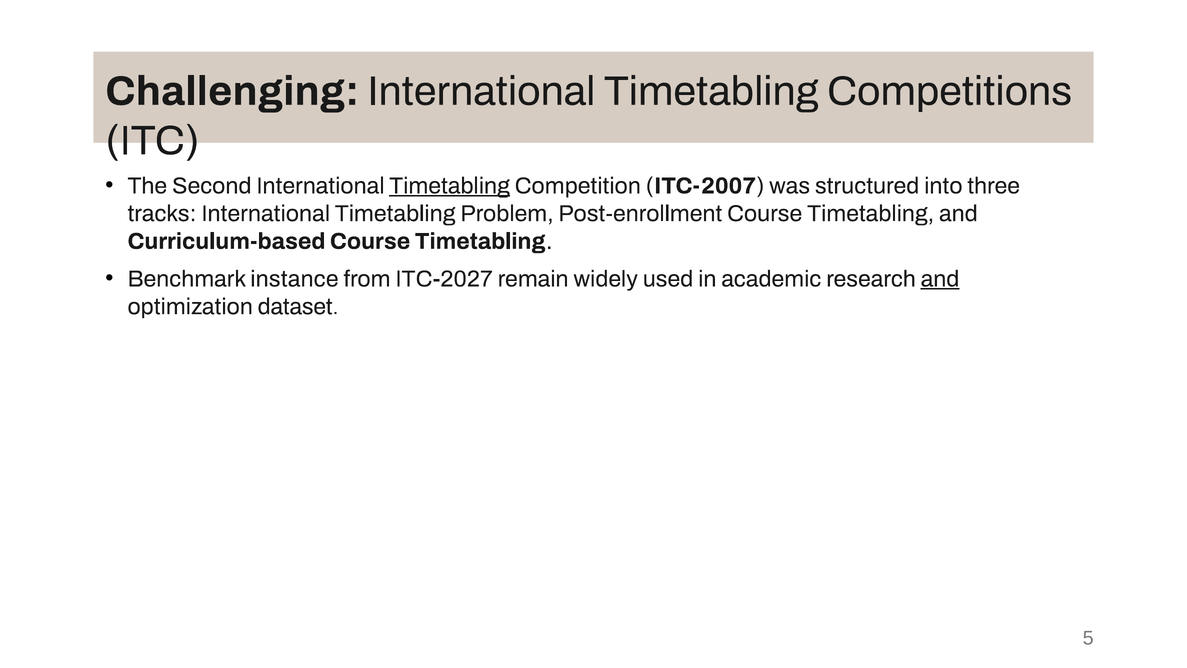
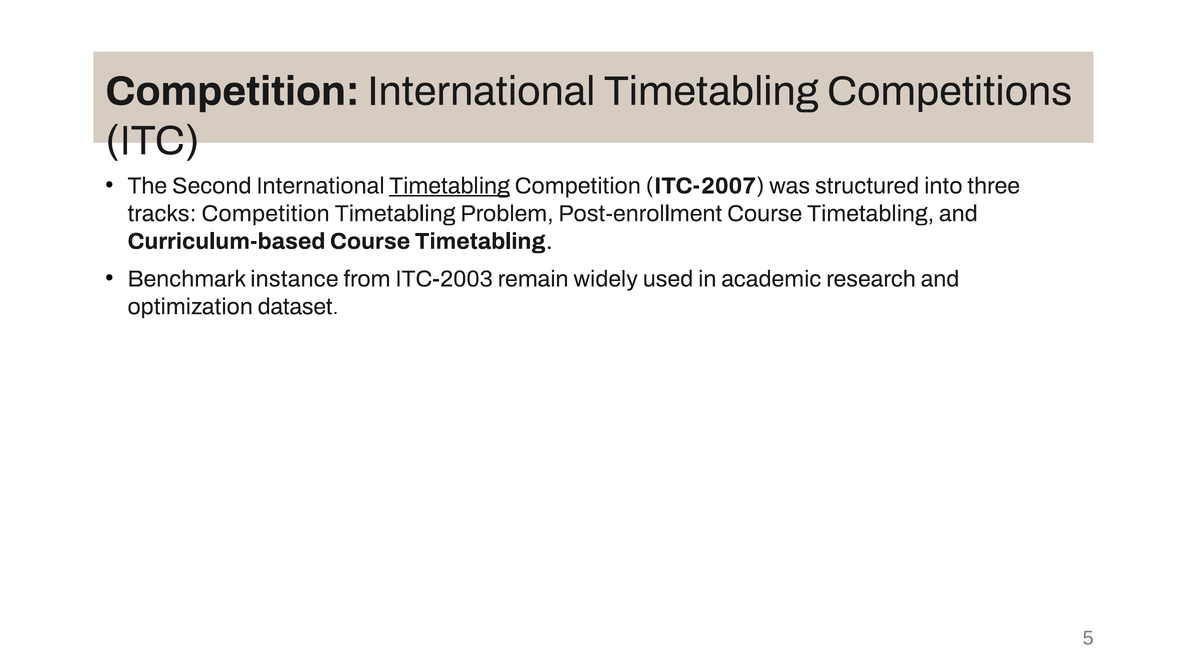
Challenging at (232, 91): Challenging -> Competition
tracks International: International -> Competition
ITC-2027: ITC-2027 -> ITC-2003
and at (940, 279) underline: present -> none
